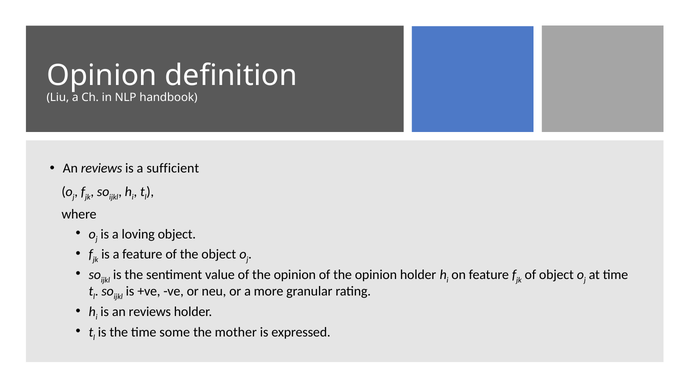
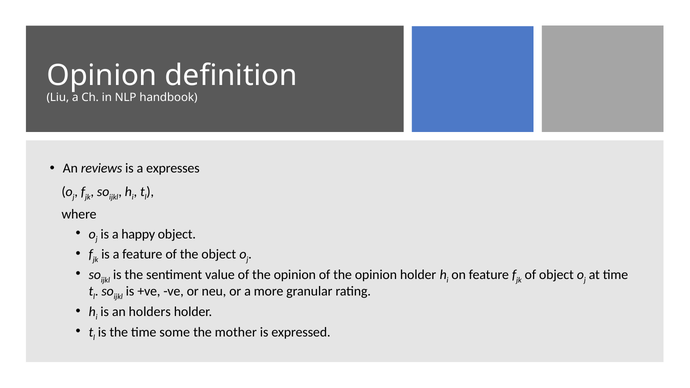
sufficient: sufficient -> expresses
loving: loving -> happy
is an reviews: reviews -> holders
